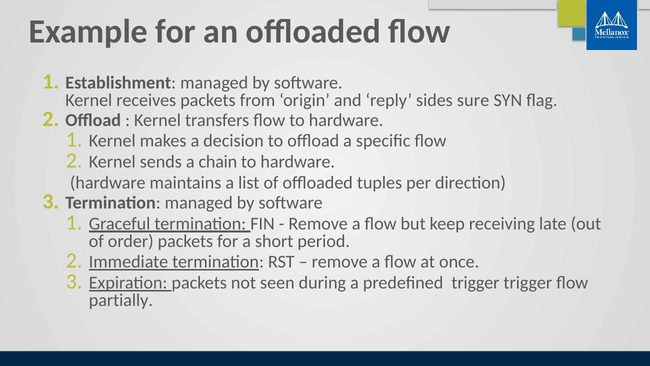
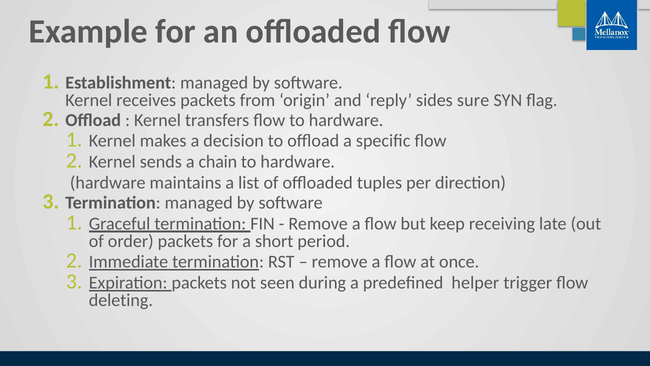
predefined trigger: trigger -> helper
partially: partially -> deleting
